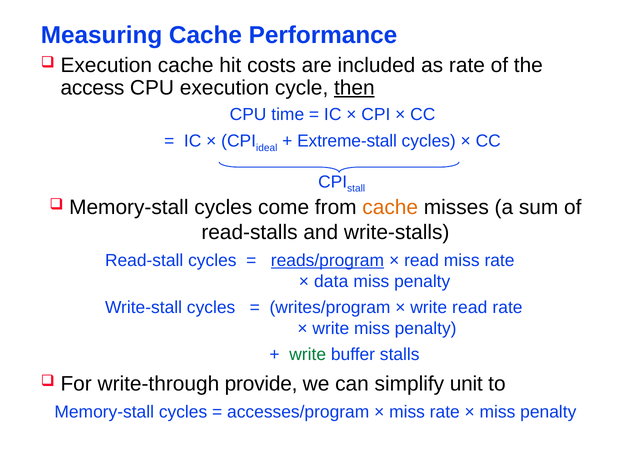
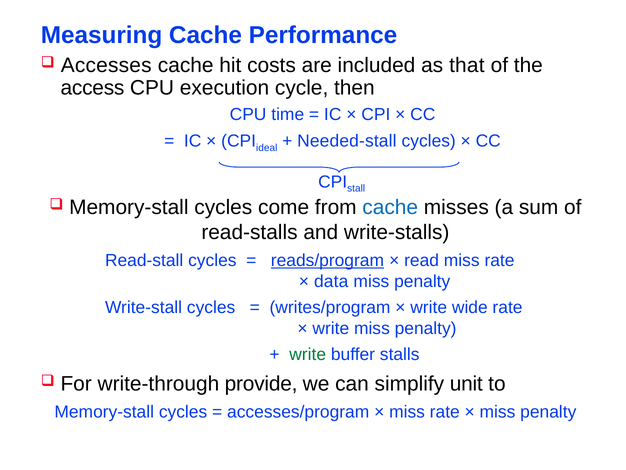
Execution at (106, 65): Execution -> Accesses
as rate: rate -> that
then underline: present -> none
Extreme-stall: Extreme-stall -> Needed-stall
cache at (390, 207) colour: orange -> blue
write read: read -> wide
